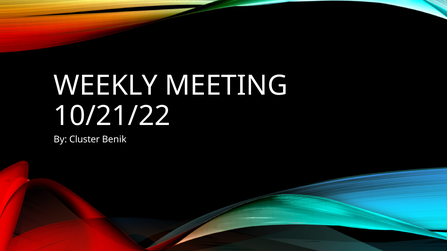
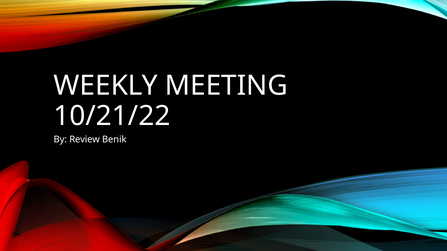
Cluster: Cluster -> Review
